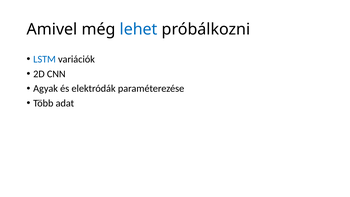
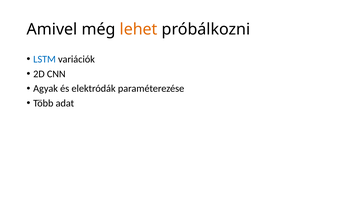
lehet colour: blue -> orange
